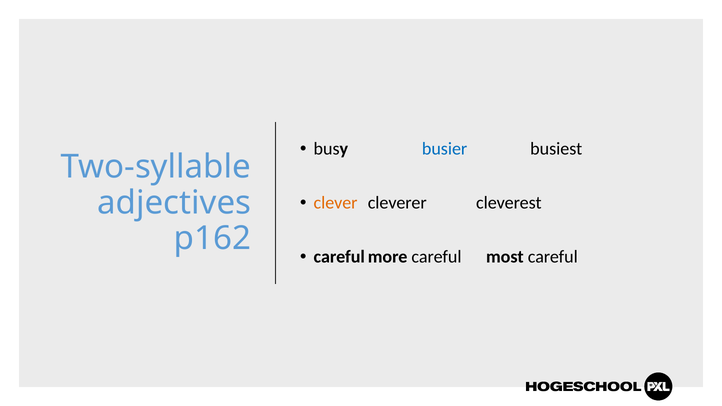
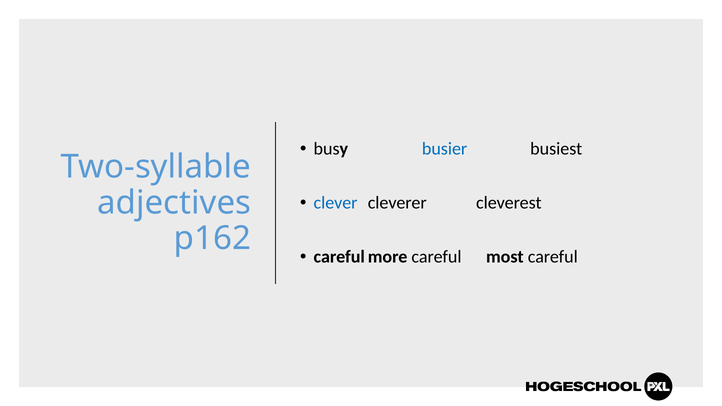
clever colour: orange -> blue
